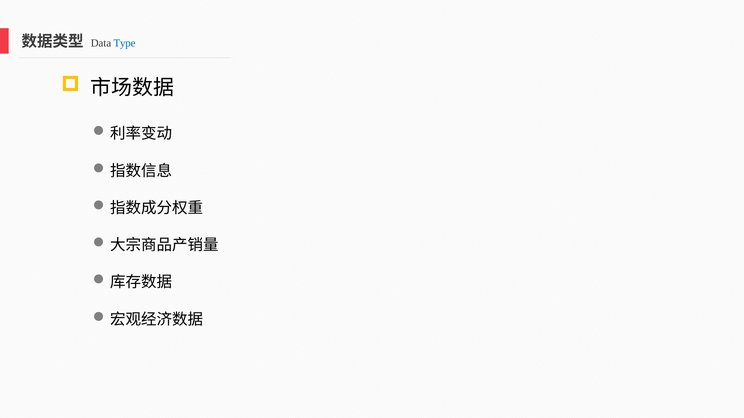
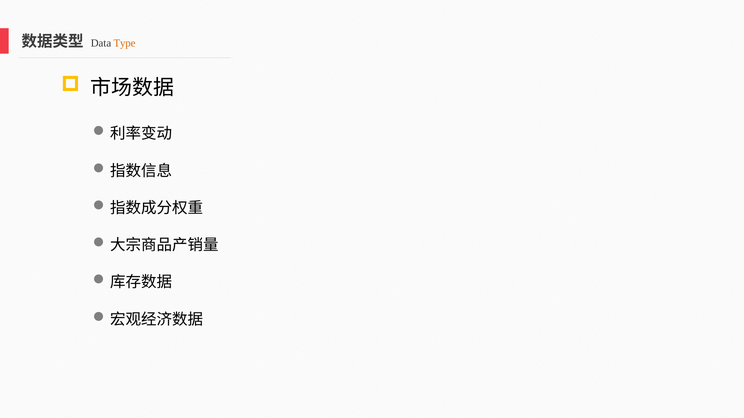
Type colour: blue -> orange
